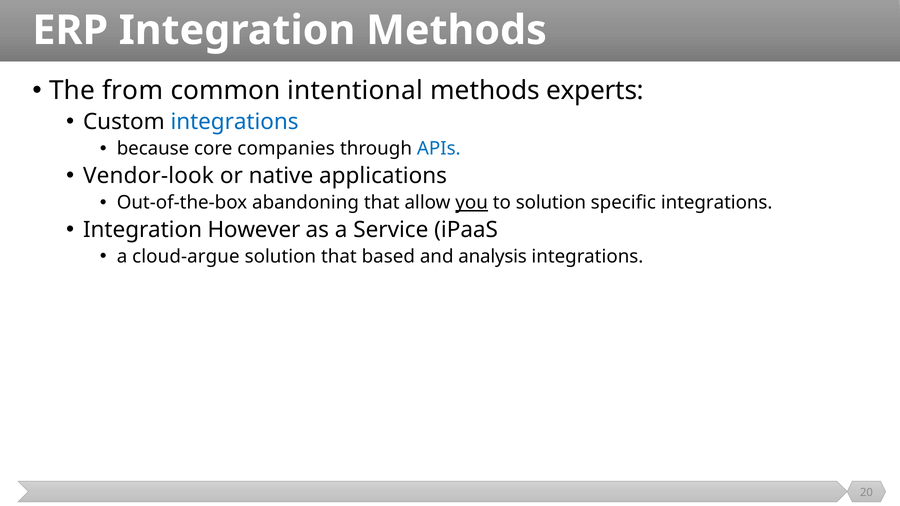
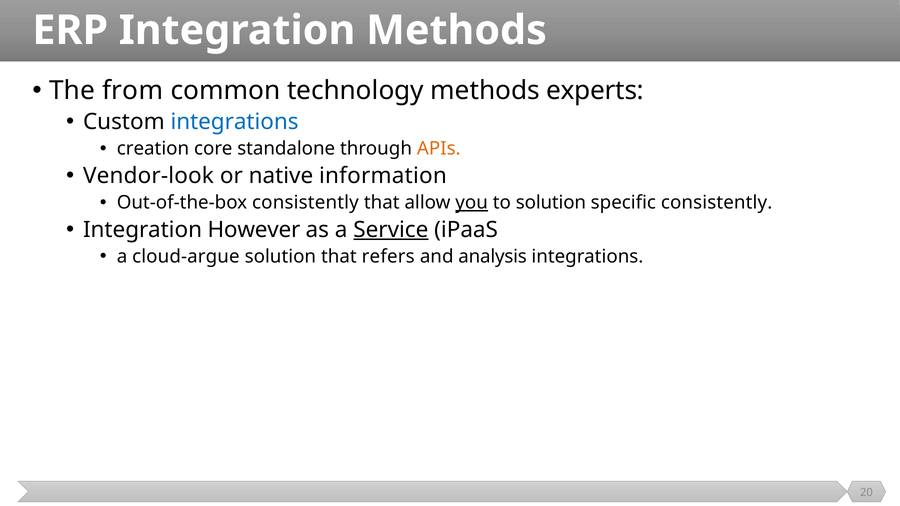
intentional: intentional -> technology
because: because -> creation
companies: companies -> standalone
APIs colour: blue -> orange
applications: applications -> information
Out-of-the-box abandoning: abandoning -> consistently
specific integrations: integrations -> consistently
Service underline: none -> present
based: based -> refers
